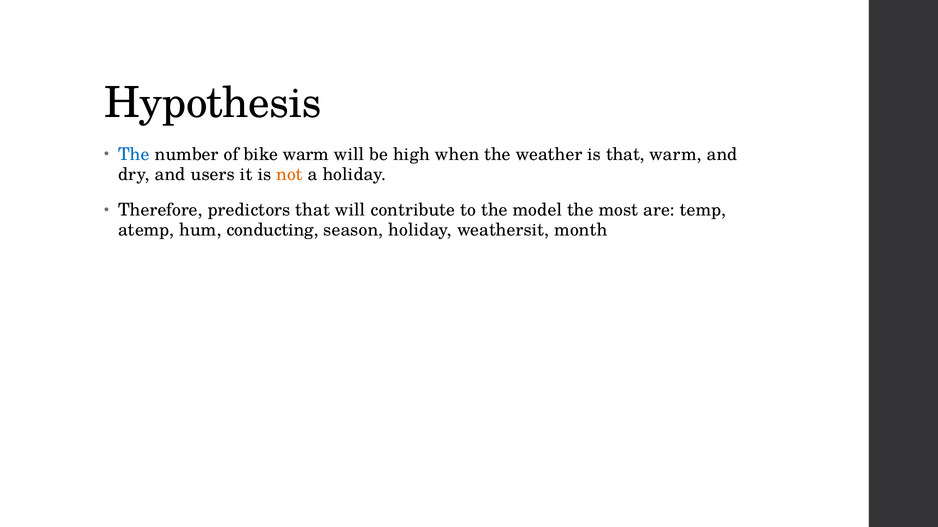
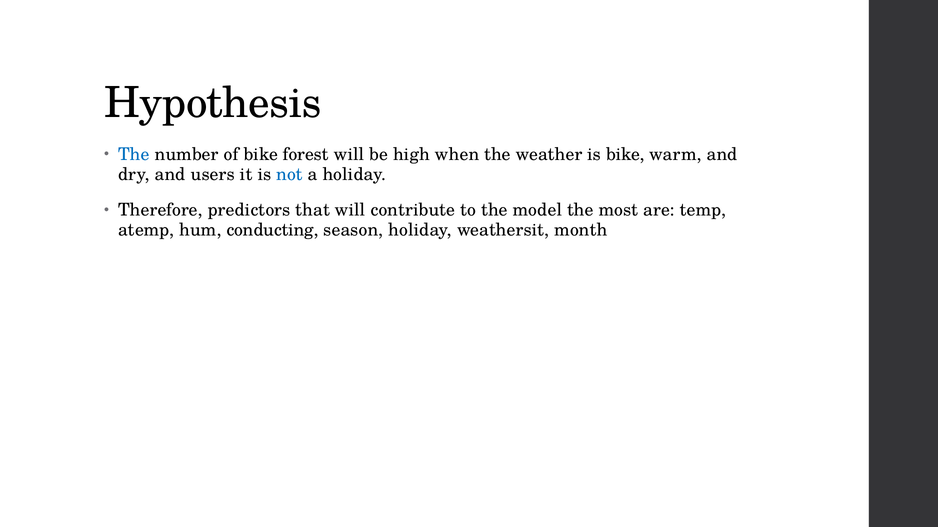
bike warm: warm -> forest
is that: that -> bike
not colour: orange -> blue
